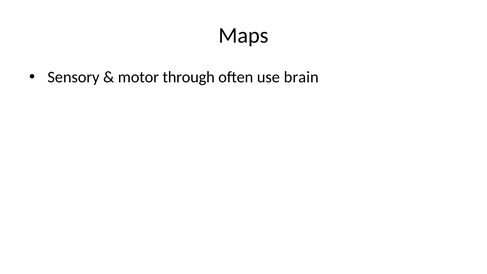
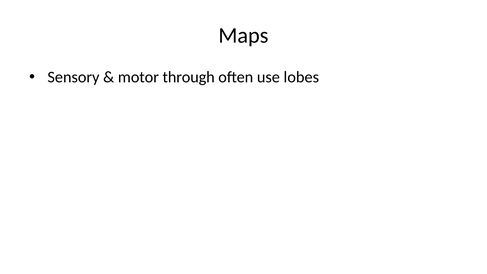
brain: brain -> lobes
